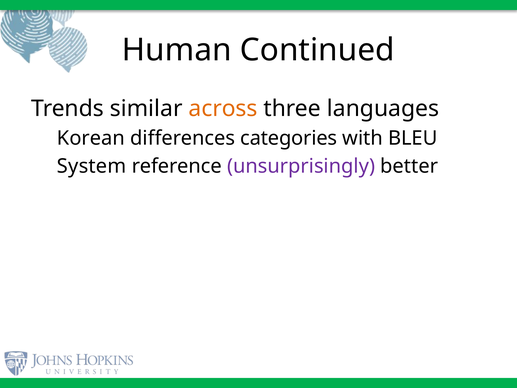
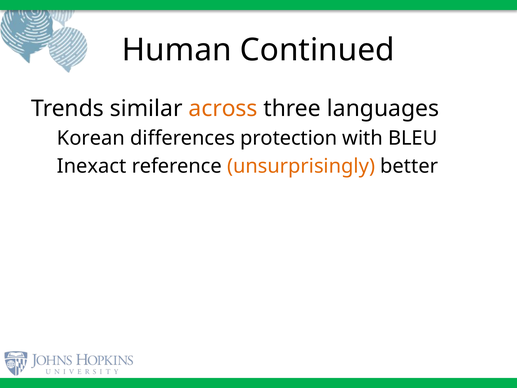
categories: categories -> protection
System: System -> Inexact
unsurprisingly colour: purple -> orange
